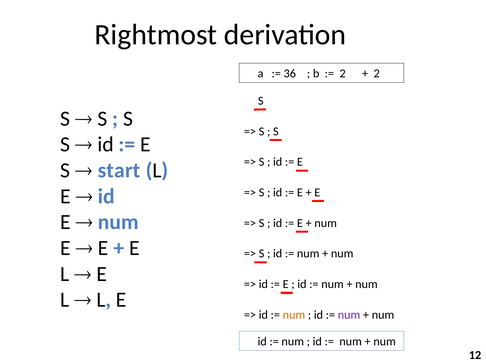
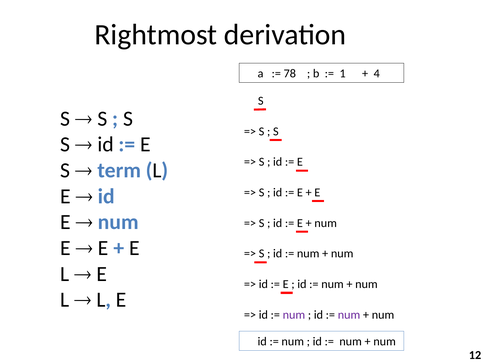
36: 36 -> 78
2 at (343, 74): 2 -> 1
2 at (377, 74): 2 -> 4
start: start -> term
num at (294, 315) colour: orange -> purple
